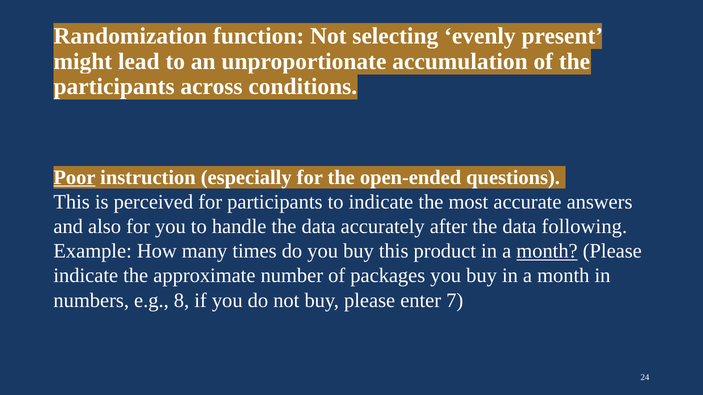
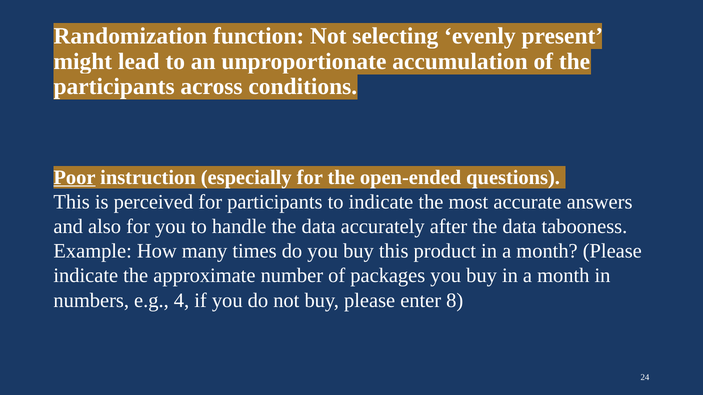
following: following -> tabooness
month at (547, 251) underline: present -> none
8: 8 -> 4
7: 7 -> 8
